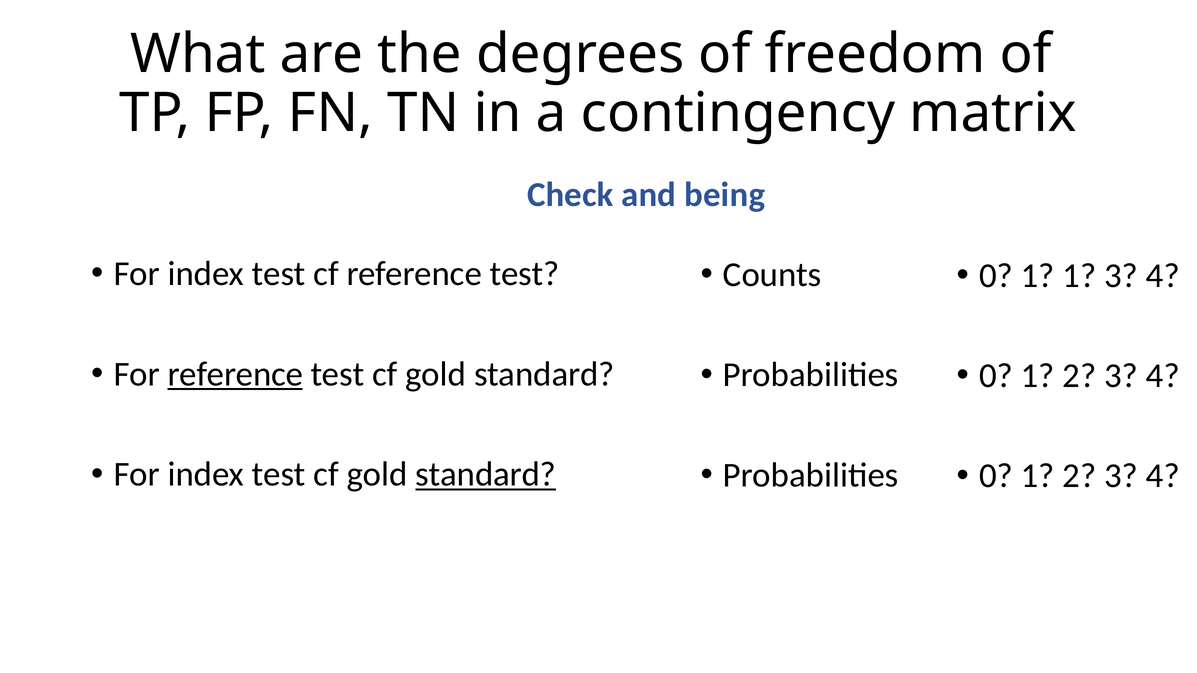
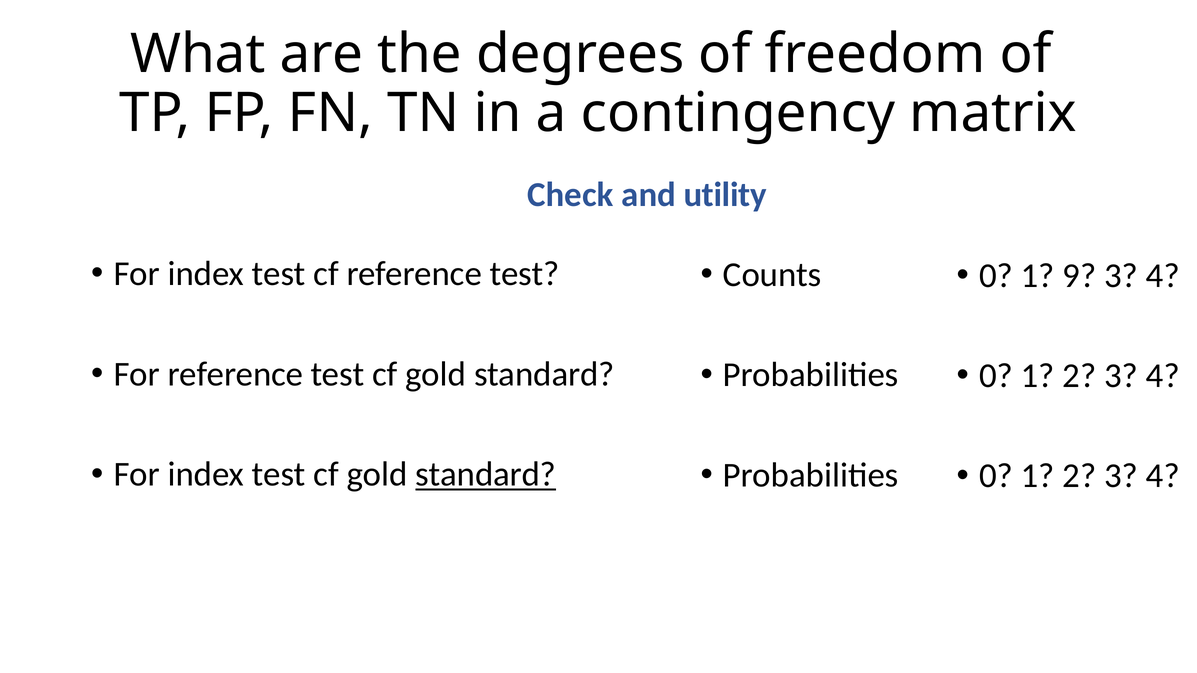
being: being -> utility
1 1: 1 -> 9
reference at (235, 374) underline: present -> none
